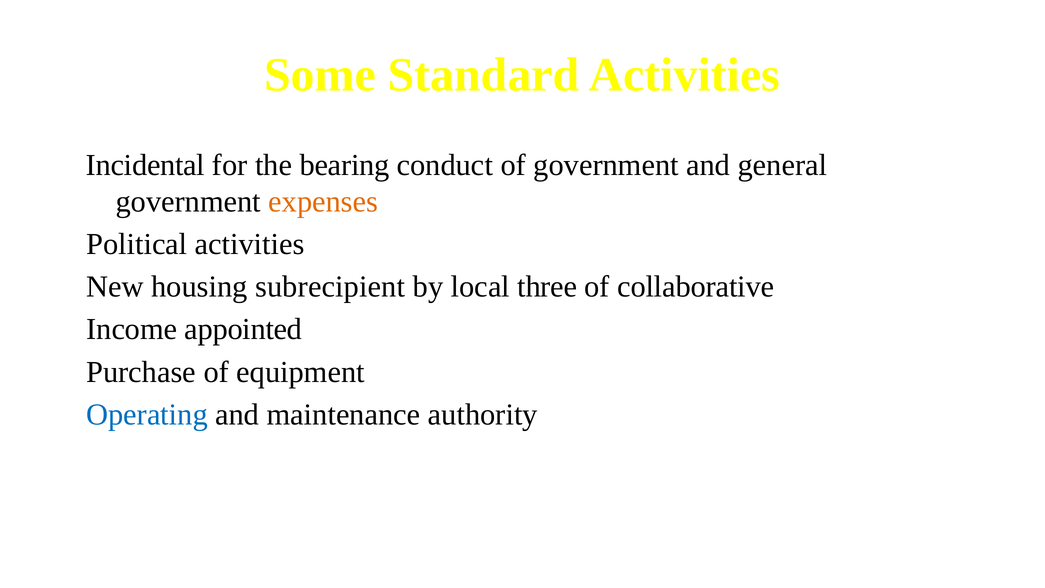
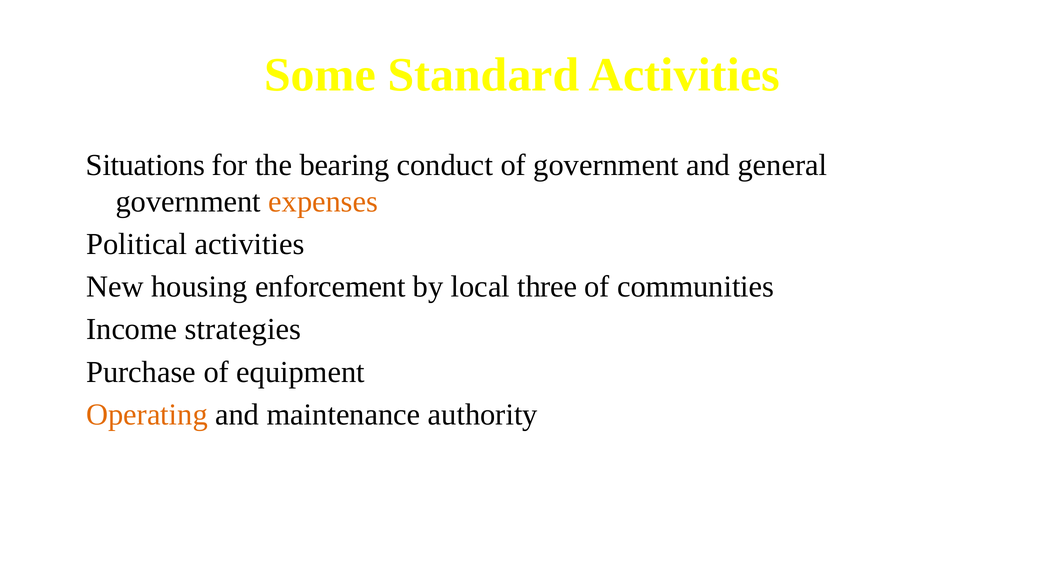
Incidental: Incidental -> Situations
subrecipient: subrecipient -> enforcement
collaborative: collaborative -> communities
appointed: appointed -> strategies
Operating colour: blue -> orange
